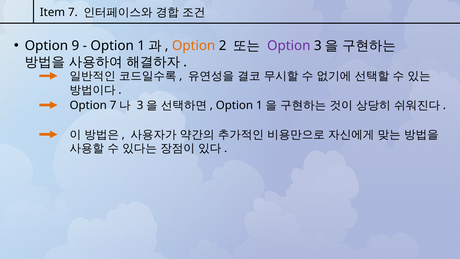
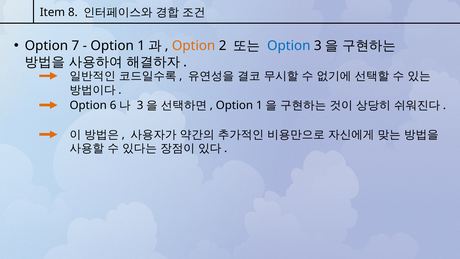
Item 7: 7 -> 8
9: 9 -> 7
Option at (289, 46) colour: purple -> blue
Option 7: 7 -> 6
